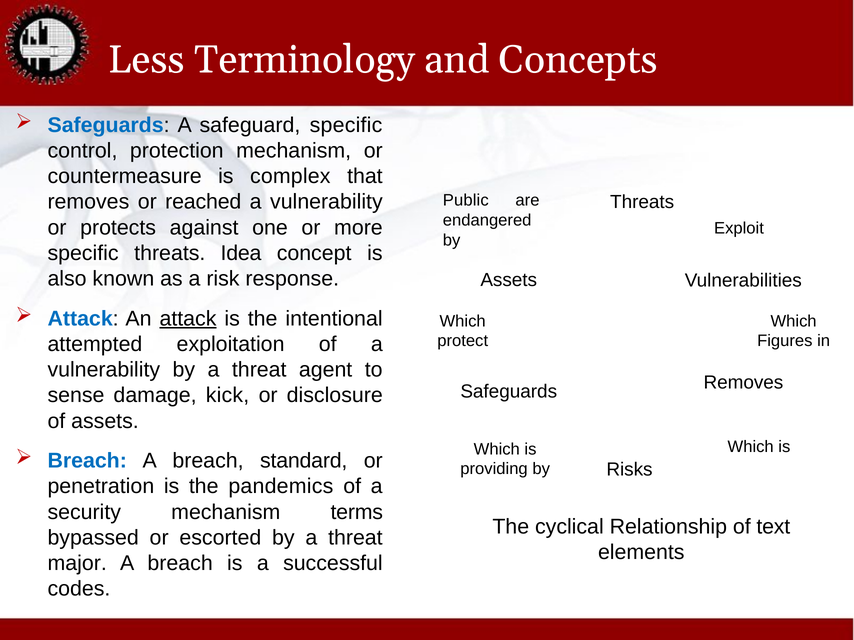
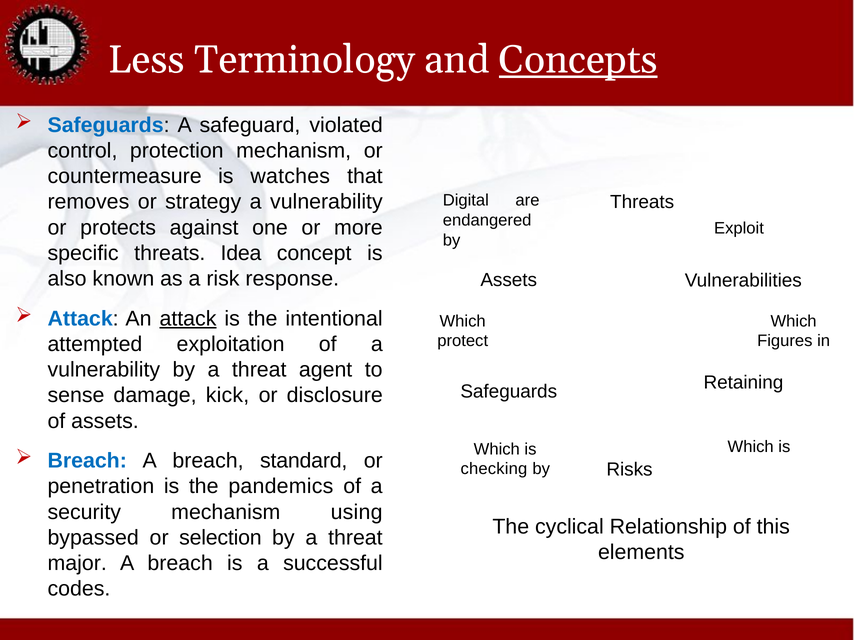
Concepts underline: none -> present
safeguard specific: specific -> violated
complex: complex -> watches
reached: reached -> strategy
Public: Public -> Digital
Removes at (743, 383): Removes -> Retaining
providing: providing -> checking
terms: terms -> using
text: text -> this
escorted: escorted -> selection
